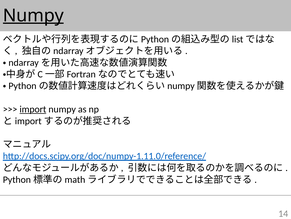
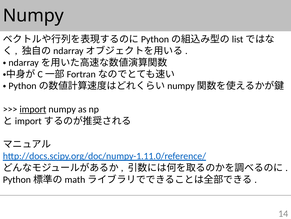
Numpy at (33, 15) underline: present -> none
